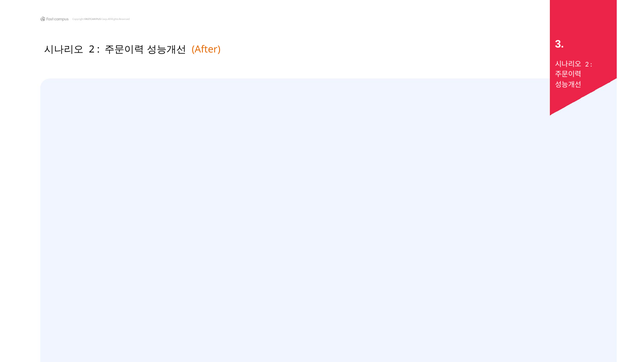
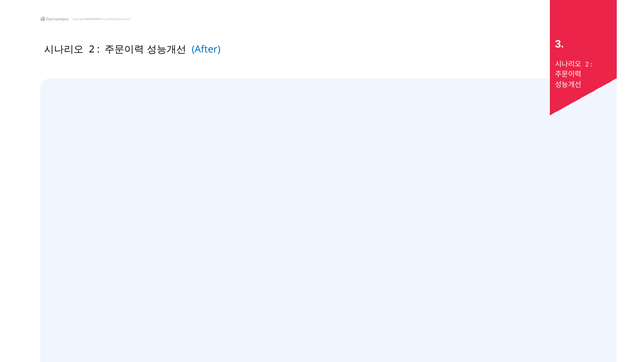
After colour: orange -> blue
